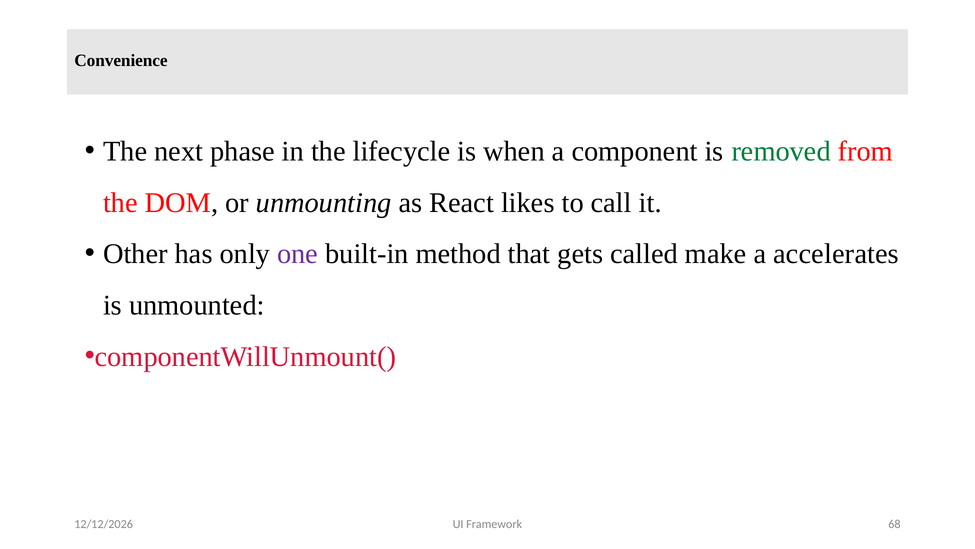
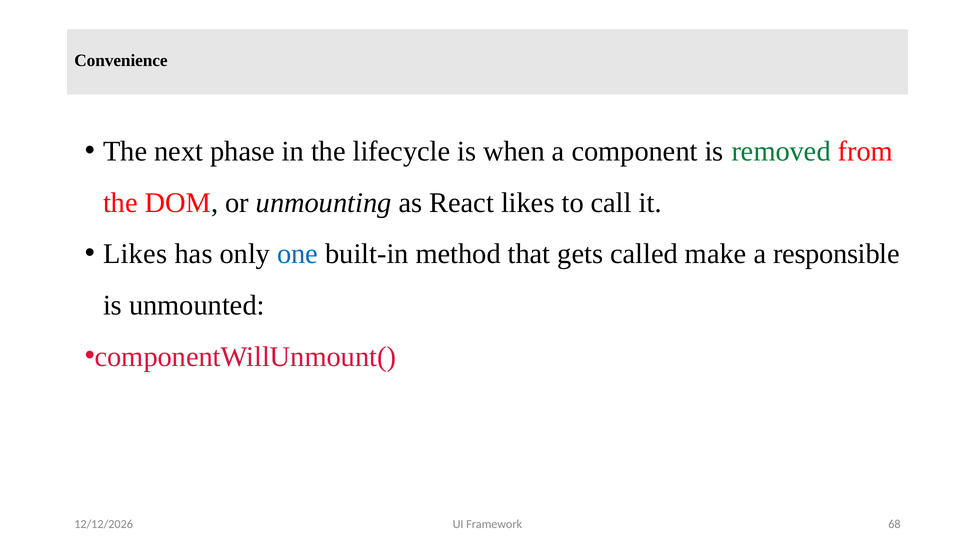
Other at (135, 254): Other -> Likes
one colour: purple -> blue
accelerates: accelerates -> responsible
